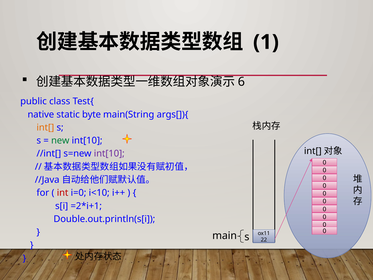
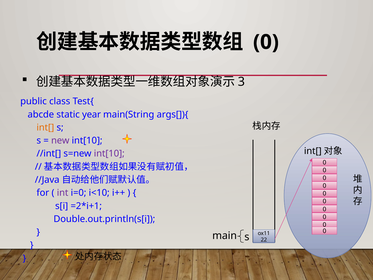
1 at (266, 42): 1 -> 0
6: 6 -> 3
native: native -> abcde
byte: byte -> year
new colour: green -> purple
int colour: red -> purple
